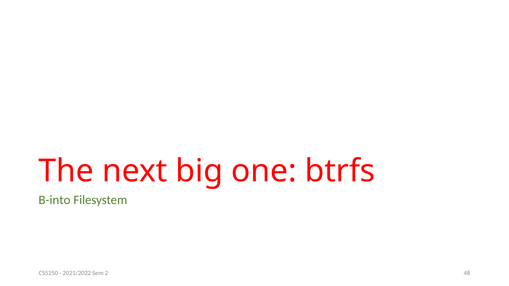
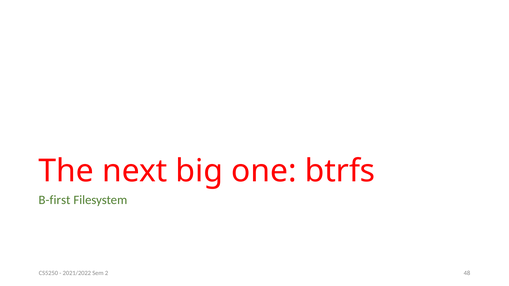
B-into: B-into -> B-first
